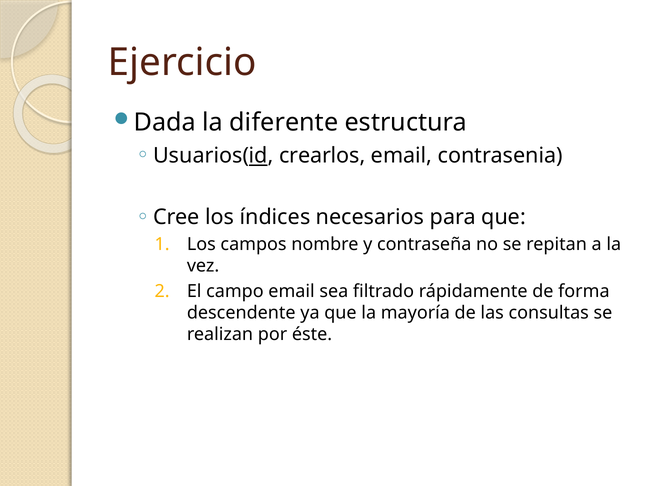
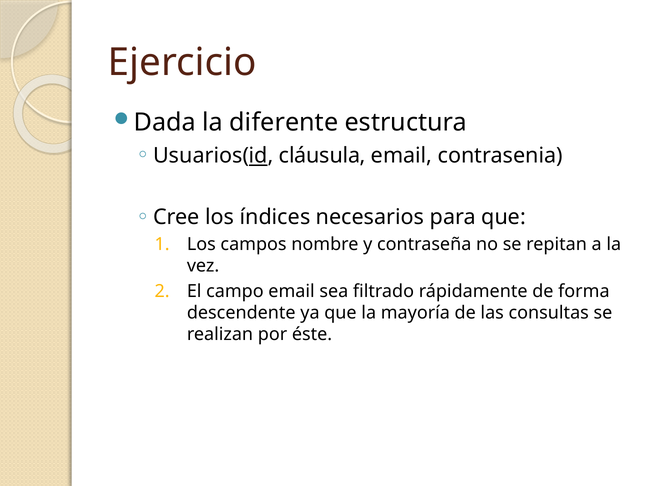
crearlos: crearlos -> cláusula
